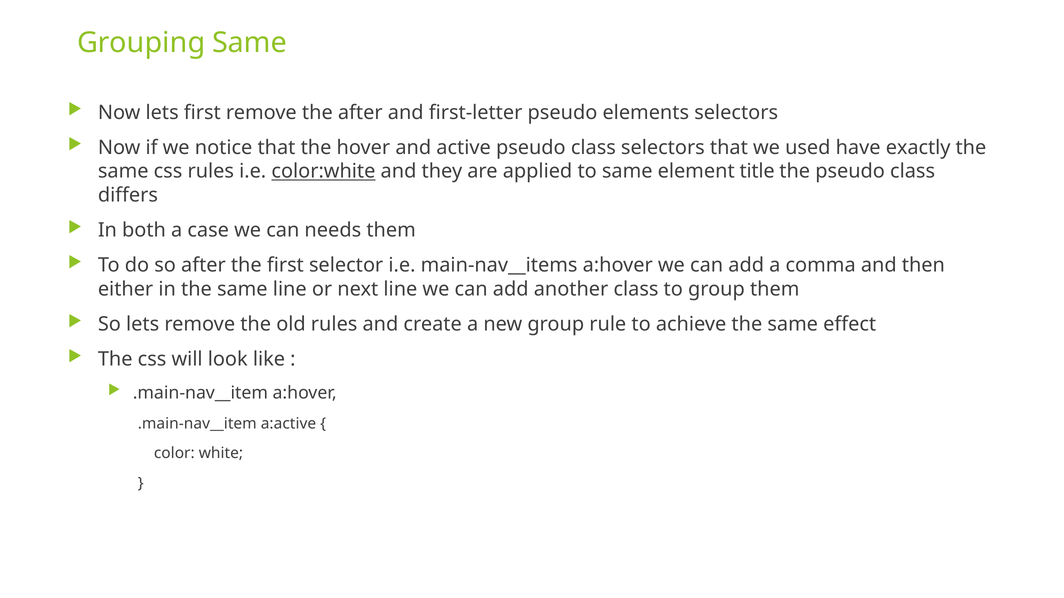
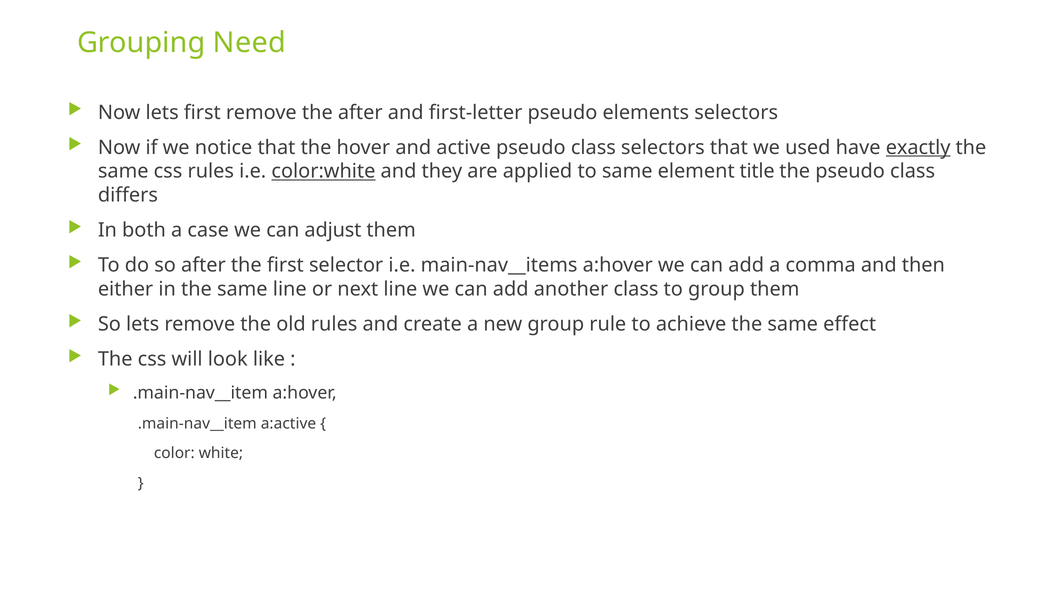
Grouping Same: Same -> Need
exactly underline: none -> present
needs: needs -> adjust
